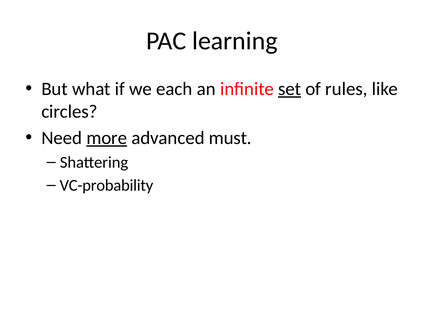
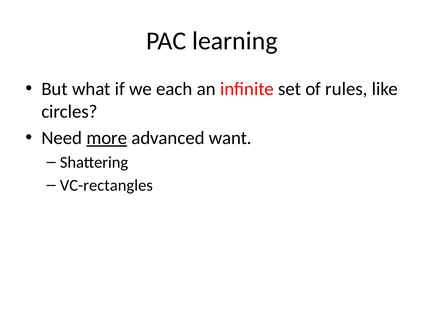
set underline: present -> none
must: must -> want
VC-probability: VC-probability -> VC-rectangles
